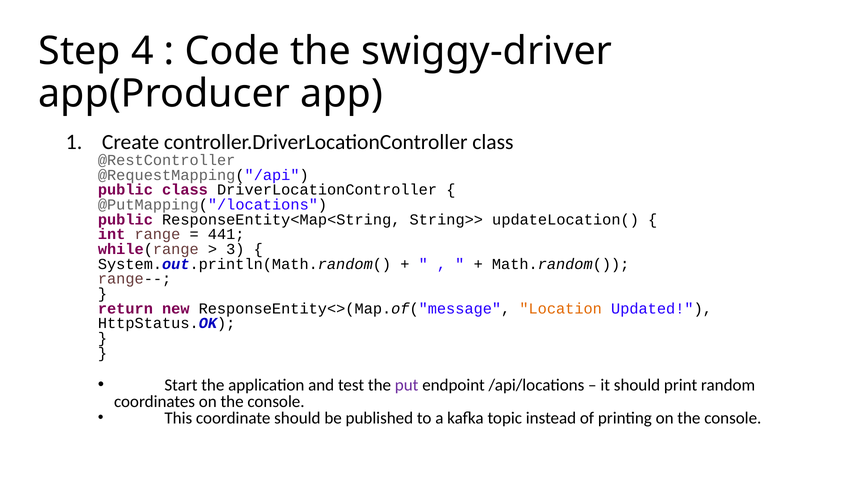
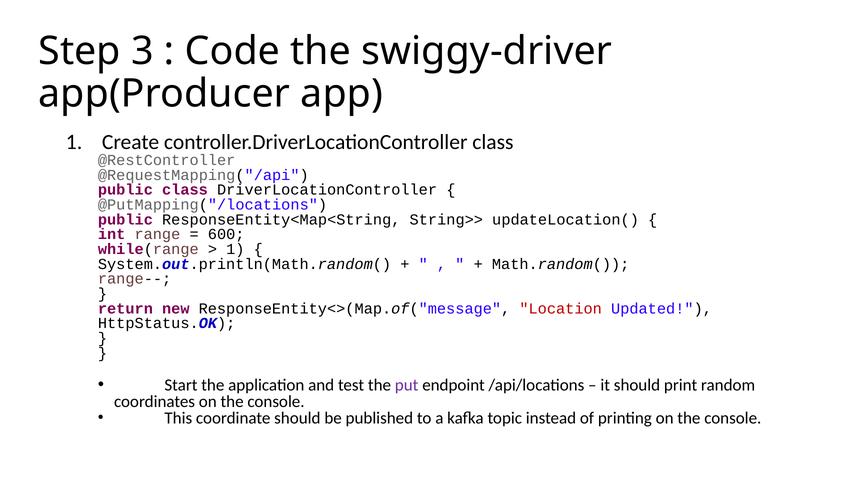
4: 4 -> 3
441: 441 -> 600
3 at (235, 249): 3 -> 1
Location colour: orange -> red
